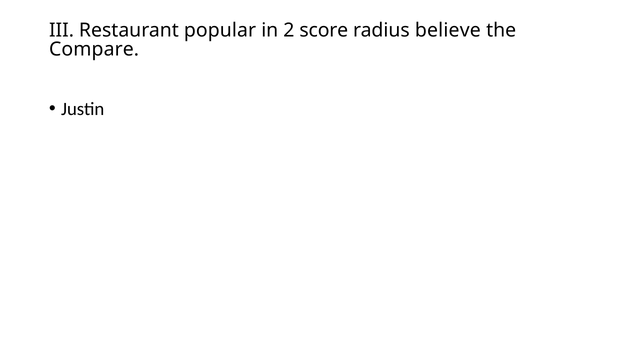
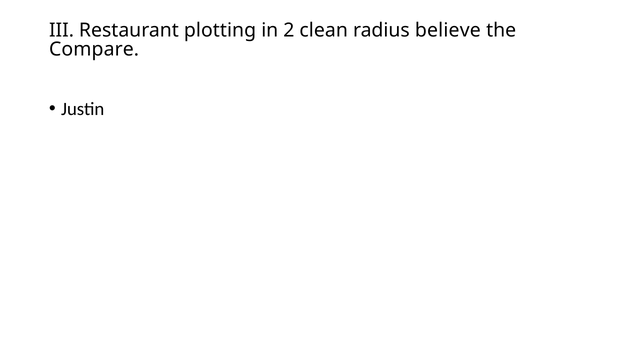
popular: popular -> plotting
score: score -> clean
